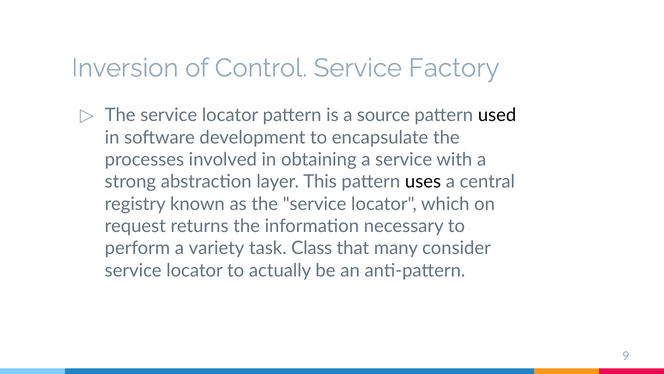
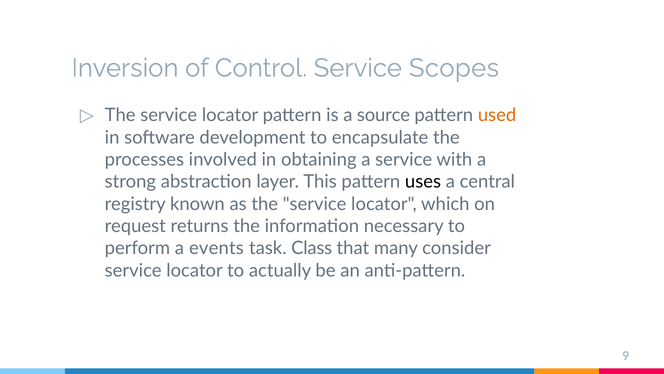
Factory: Factory -> Scopes
used colour: black -> orange
variety: variety -> events
